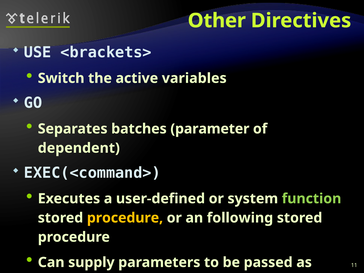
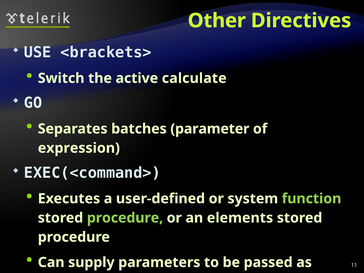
variables: variables -> calculate
dependent: dependent -> expression
procedure at (125, 218) colour: yellow -> light green
following: following -> elements
